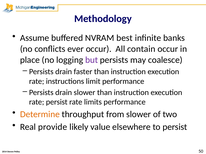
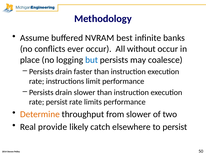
contain: contain -> without
but colour: purple -> blue
value: value -> catch
